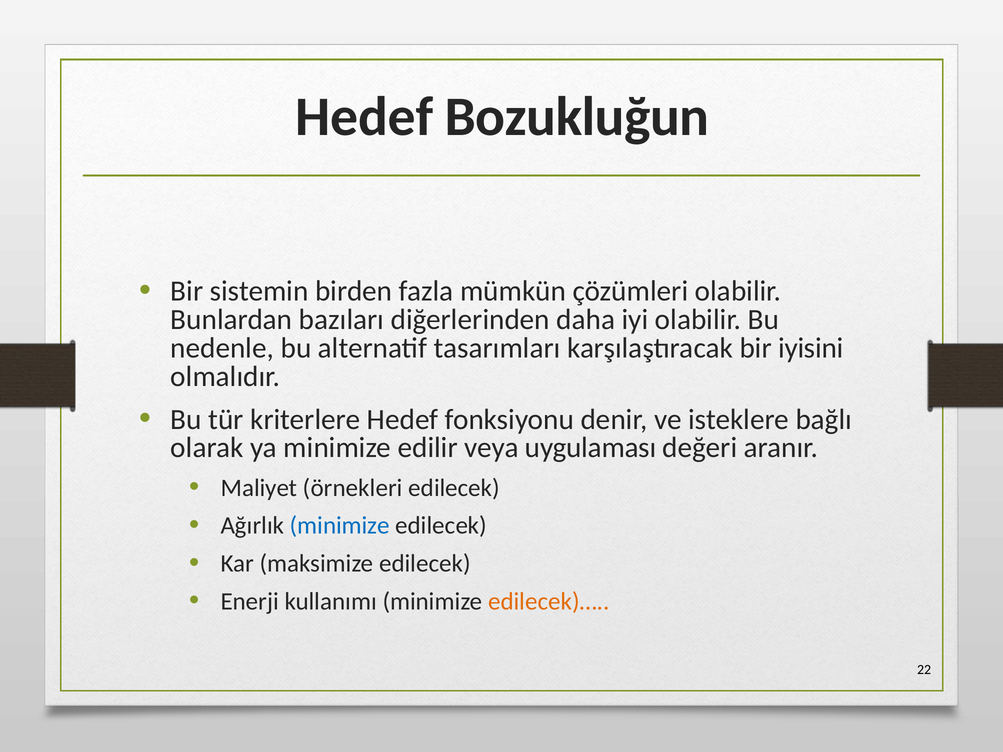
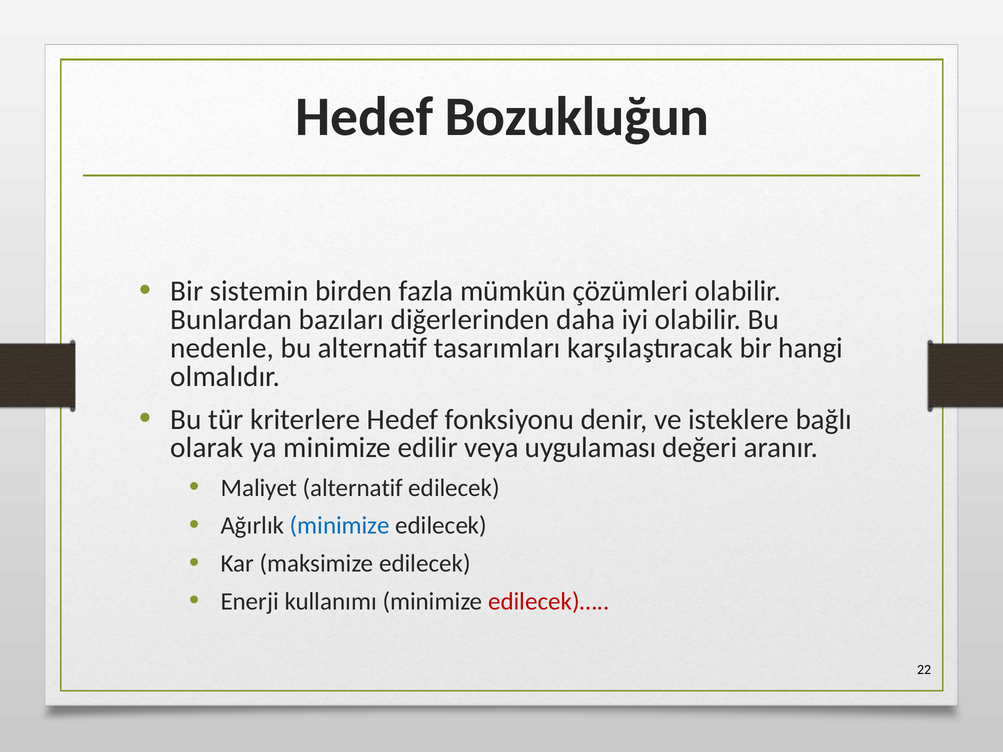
iyisini: iyisini -> hangi
Maliyet örnekleri: örnekleri -> alternatif
edilecek)… colour: orange -> red
